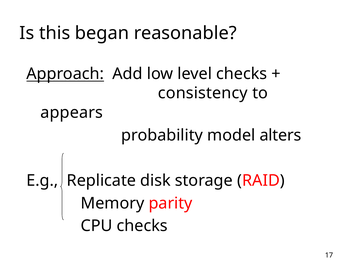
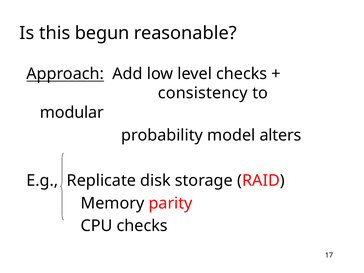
began: began -> begun
appears: appears -> modular
